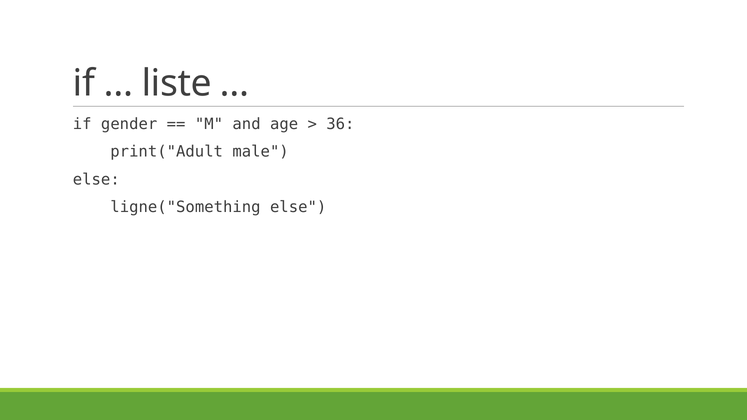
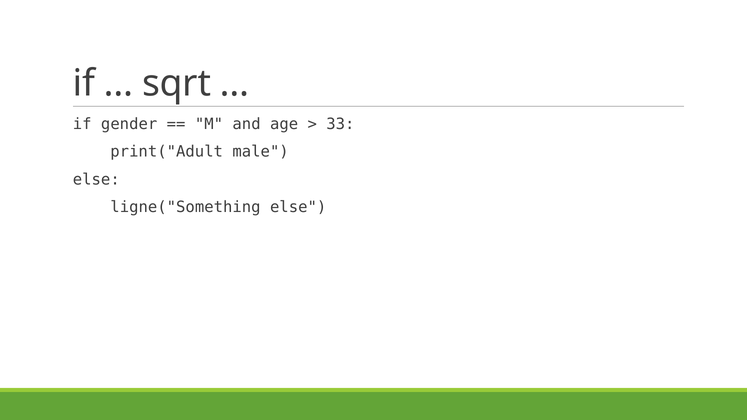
liste: liste -> sqrt
36: 36 -> 33
